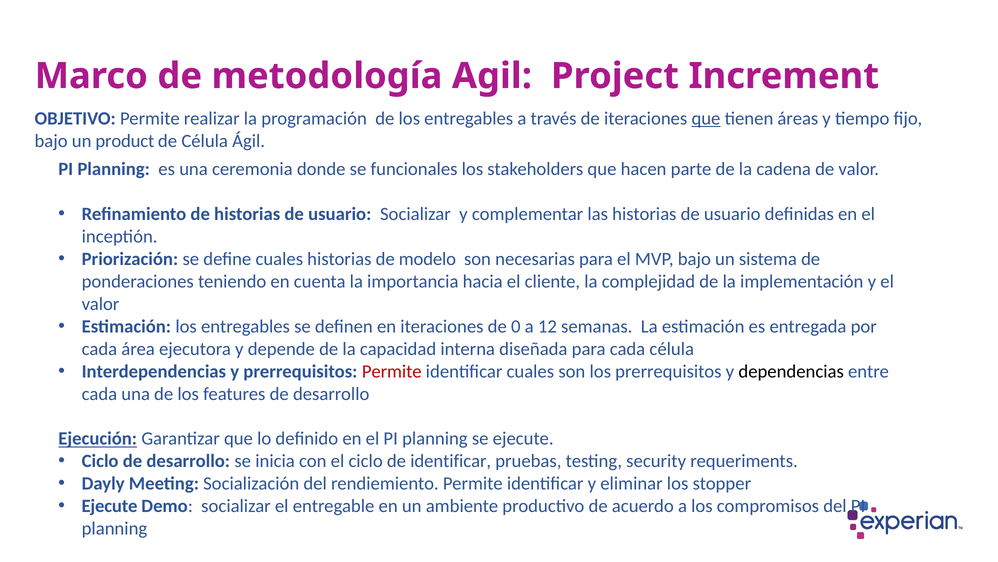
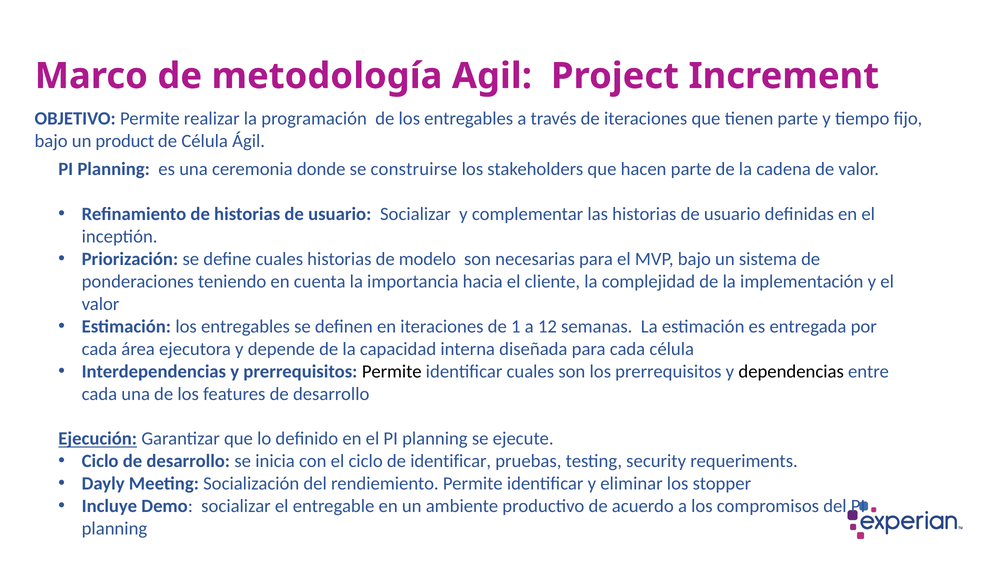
que at (706, 118) underline: present -> none
tienen áreas: áreas -> parte
funcionales: funcionales -> construirse
0: 0 -> 1
Permite at (392, 371) colour: red -> black
Ejecute at (110, 506): Ejecute -> Incluye
